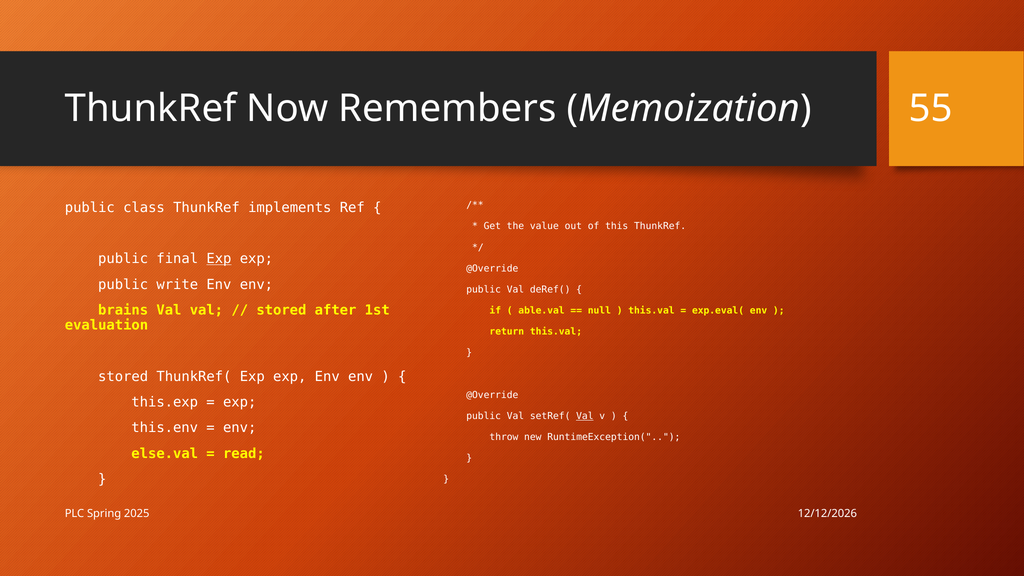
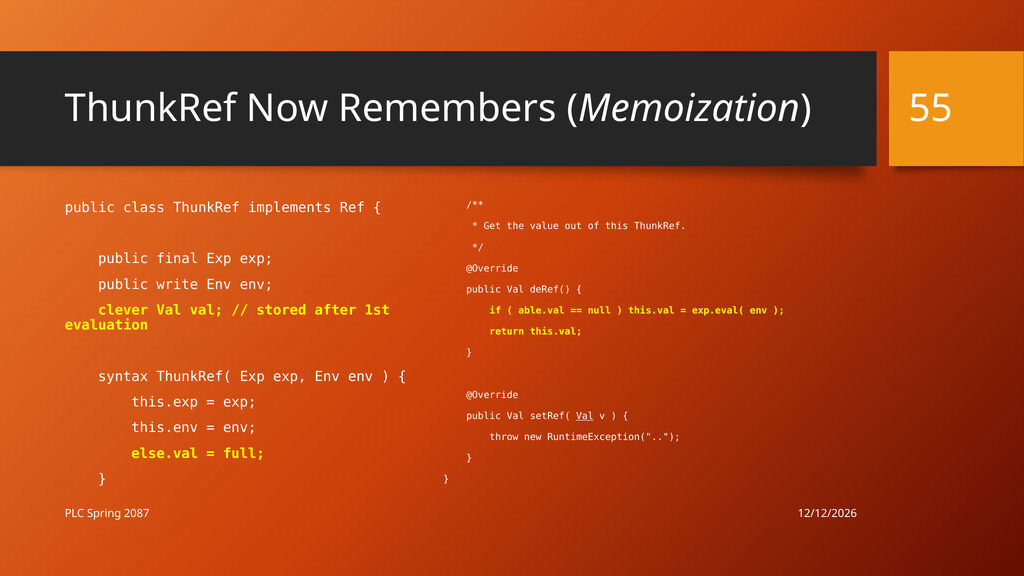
Exp at (219, 259) underline: present -> none
brains: brains -> clever
stored at (123, 376): stored -> syntax
read: read -> full
2025: 2025 -> 2087
